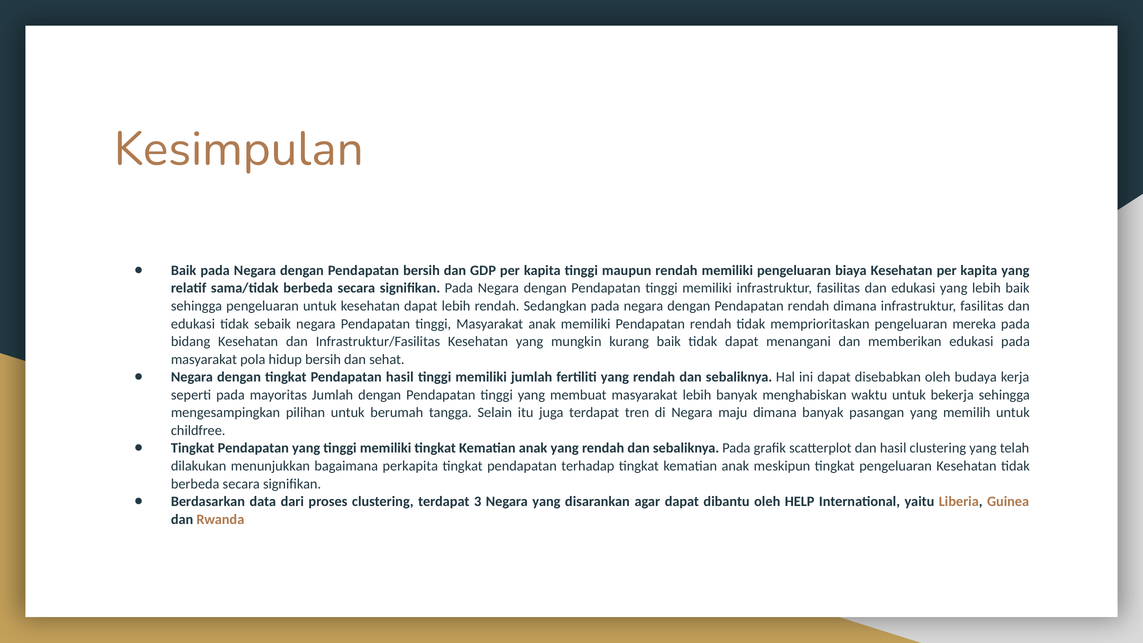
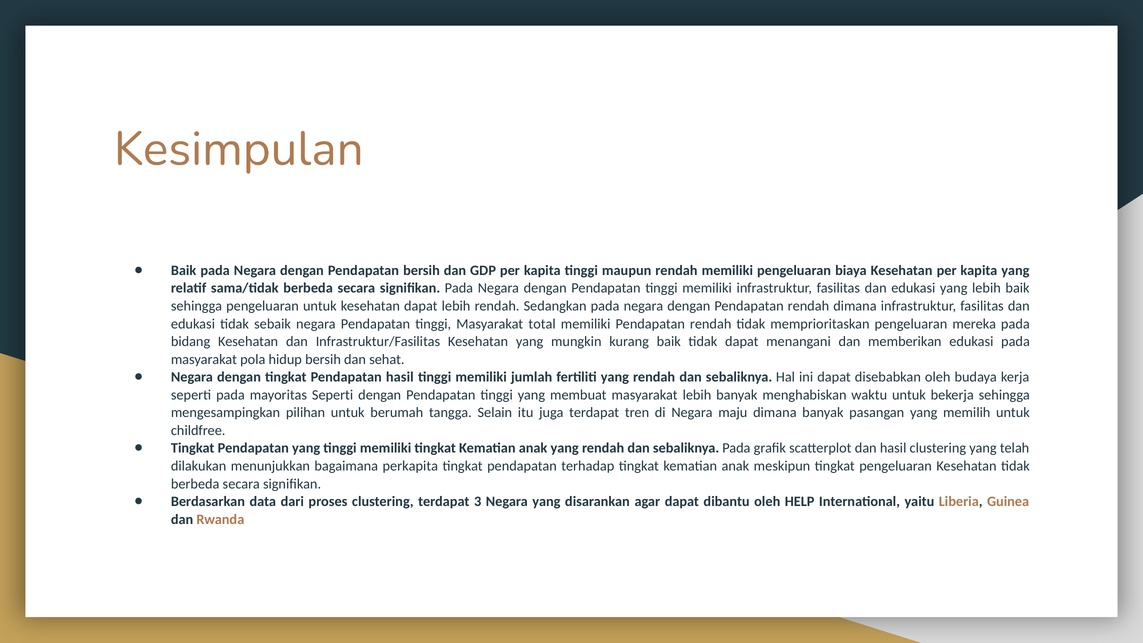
Masyarakat anak: anak -> total
mayoritas Jumlah: Jumlah -> Seperti
